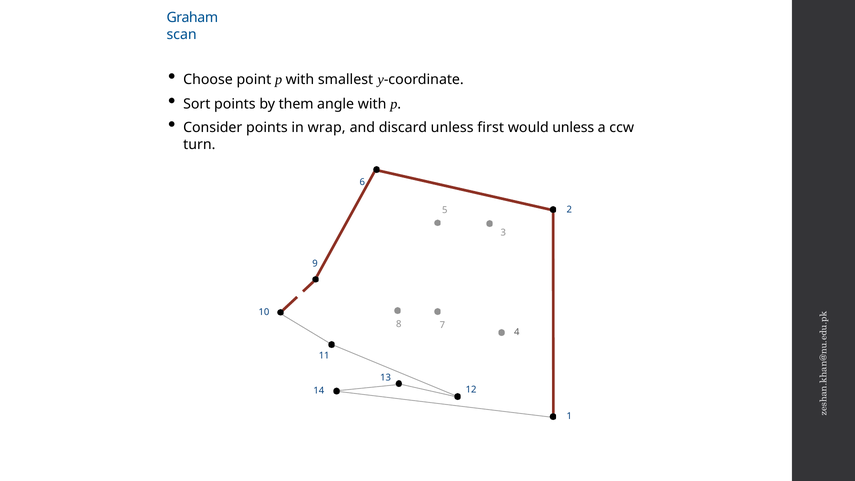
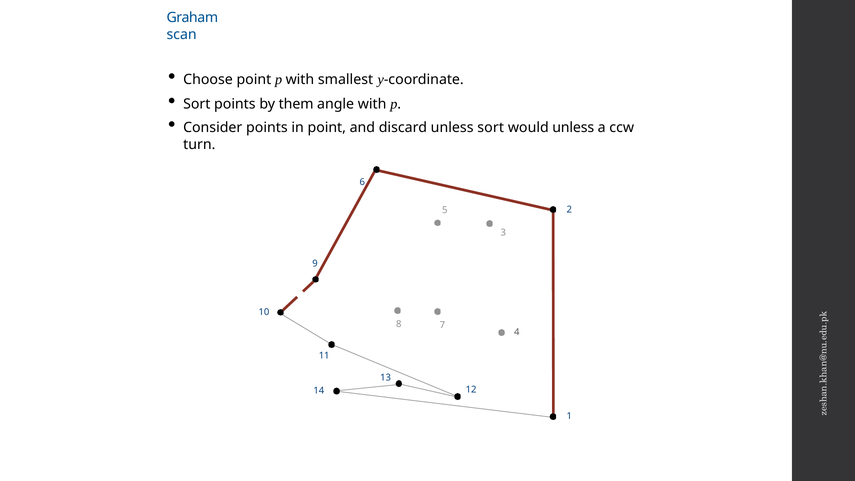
in wrap: wrap -> point
unless first: first -> sort
